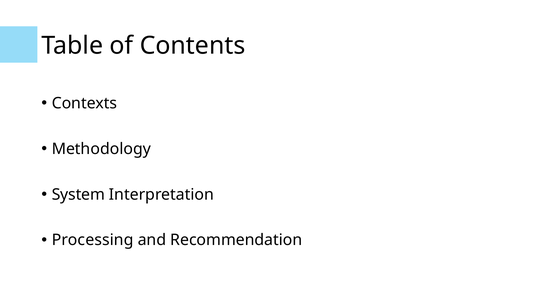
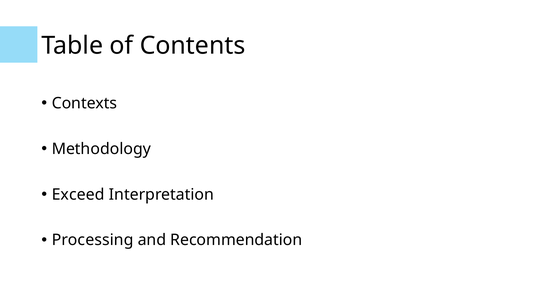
System: System -> Exceed
